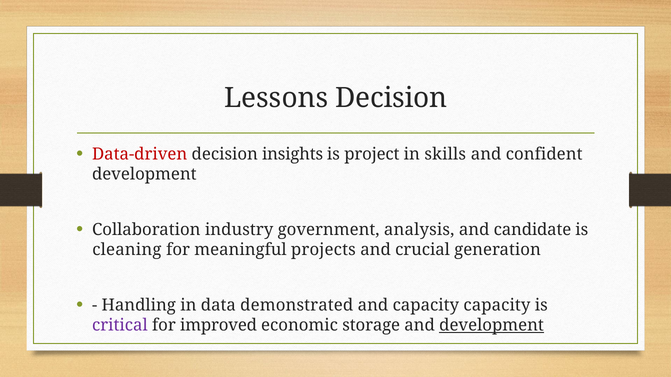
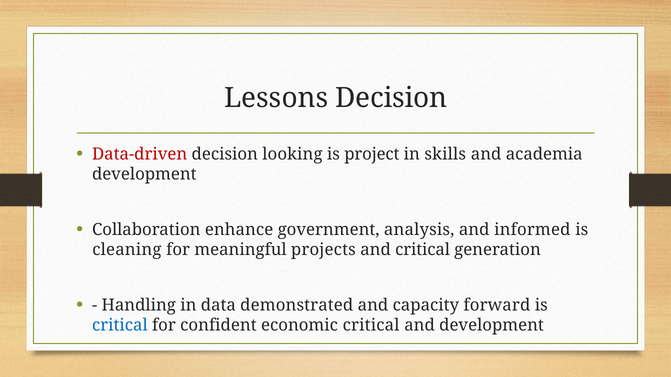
insights: insights -> looking
confident: confident -> academia
industry: industry -> enhance
candidate: candidate -> informed
and crucial: crucial -> critical
capacity capacity: capacity -> forward
critical at (120, 326) colour: purple -> blue
improved: improved -> confident
economic storage: storage -> critical
development at (492, 326) underline: present -> none
